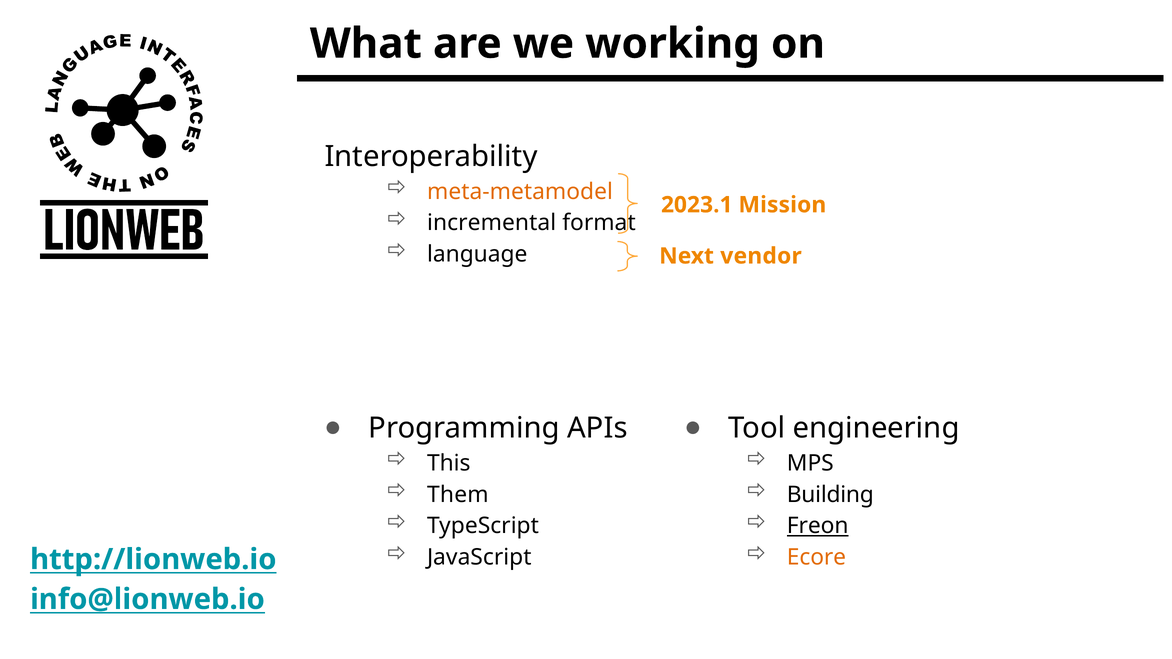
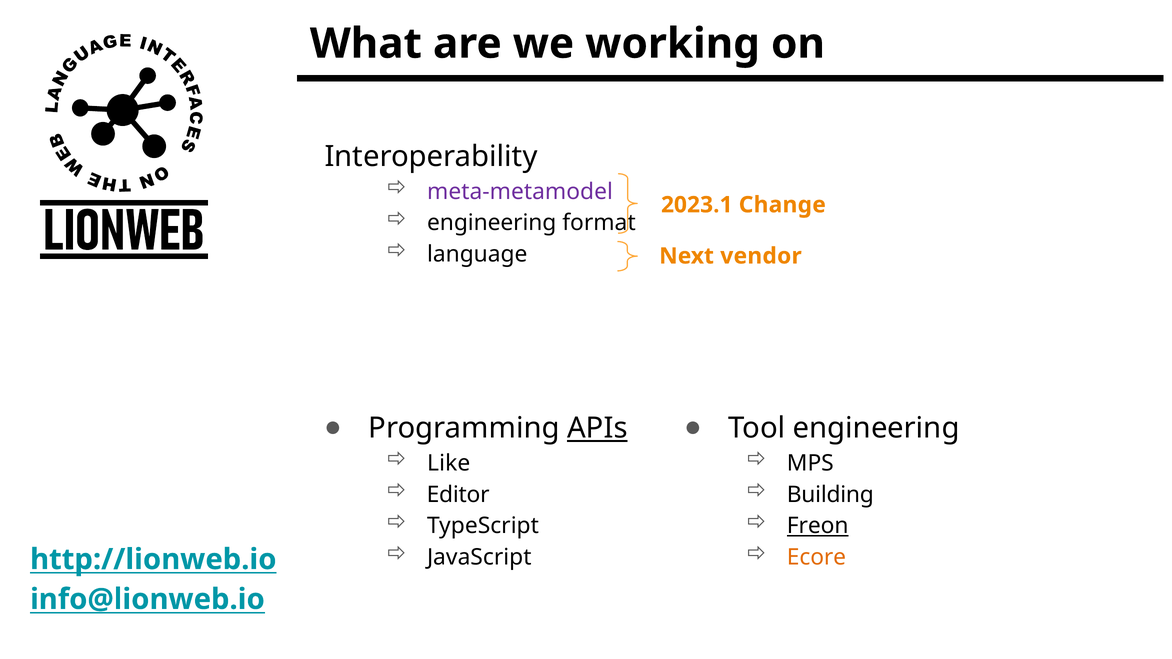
meta-metamodel colour: orange -> purple
Mission: Mission -> Change
incremental at (492, 223): incremental -> engineering
APIs underline: none -> present
This: This -> Like
Them: Them -> Editor
